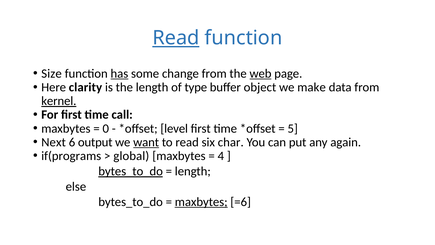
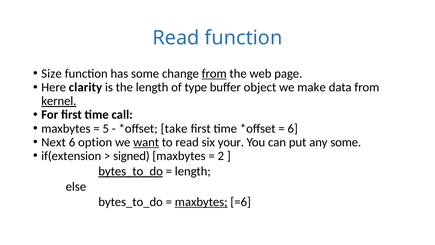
Read at (176, 38) underline: present -> none
has underline: present -> none
from at (214, 74) underline: none -> present
web underline: present -> none
0: 0 -> 5
level: level -> take
5 at (293, 128): 5 -> 6
output: output -> option
char: char -> your
any again: again -> some
if(programs: if(programs -> if(extension
global: global -> signed
4: 4 -> 2
